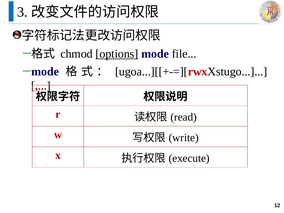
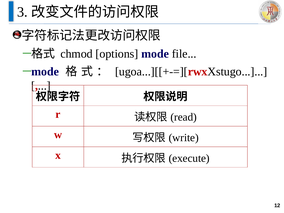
options underline: present -> none
